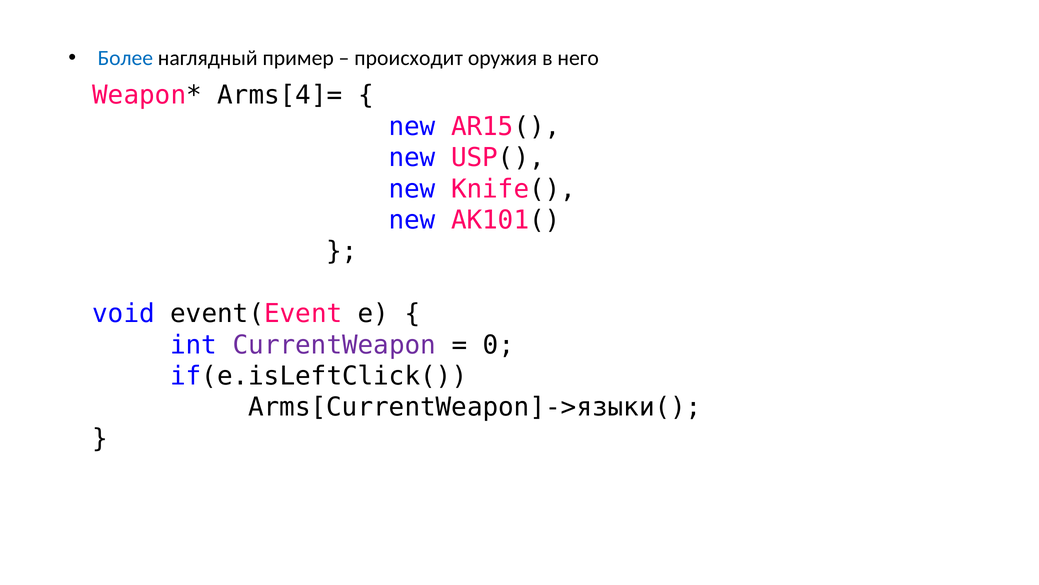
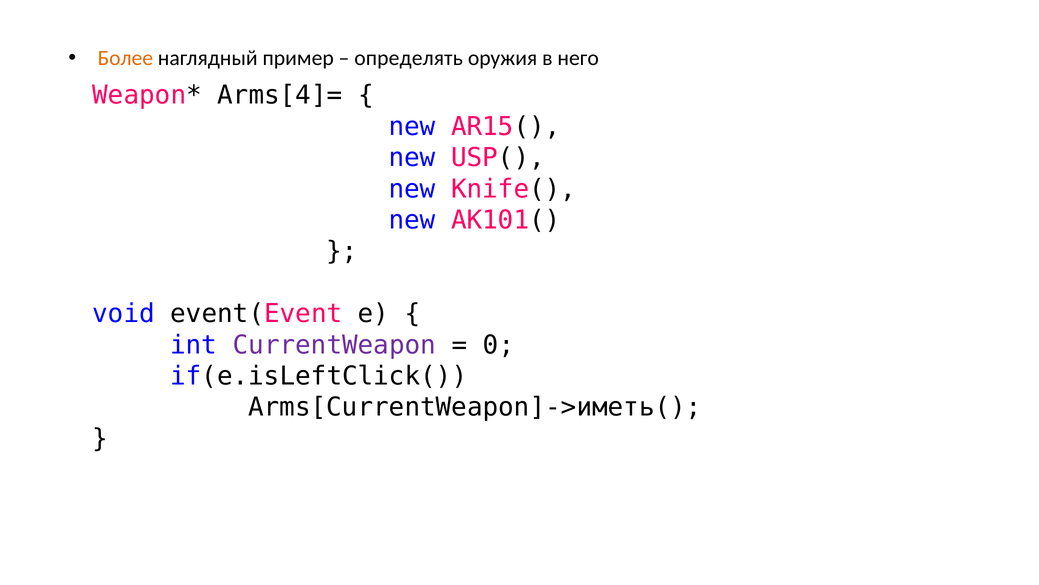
Более colour: blue -> orange
происходит: происходит -> определять
Arms[CurrentWeapon]->языки(: Arms[CurrentWeapon]->языки( -> Arms[CurrentWeapon]->иметь(
